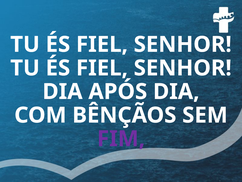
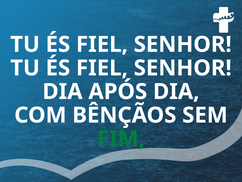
FIM colour: purple -> green
